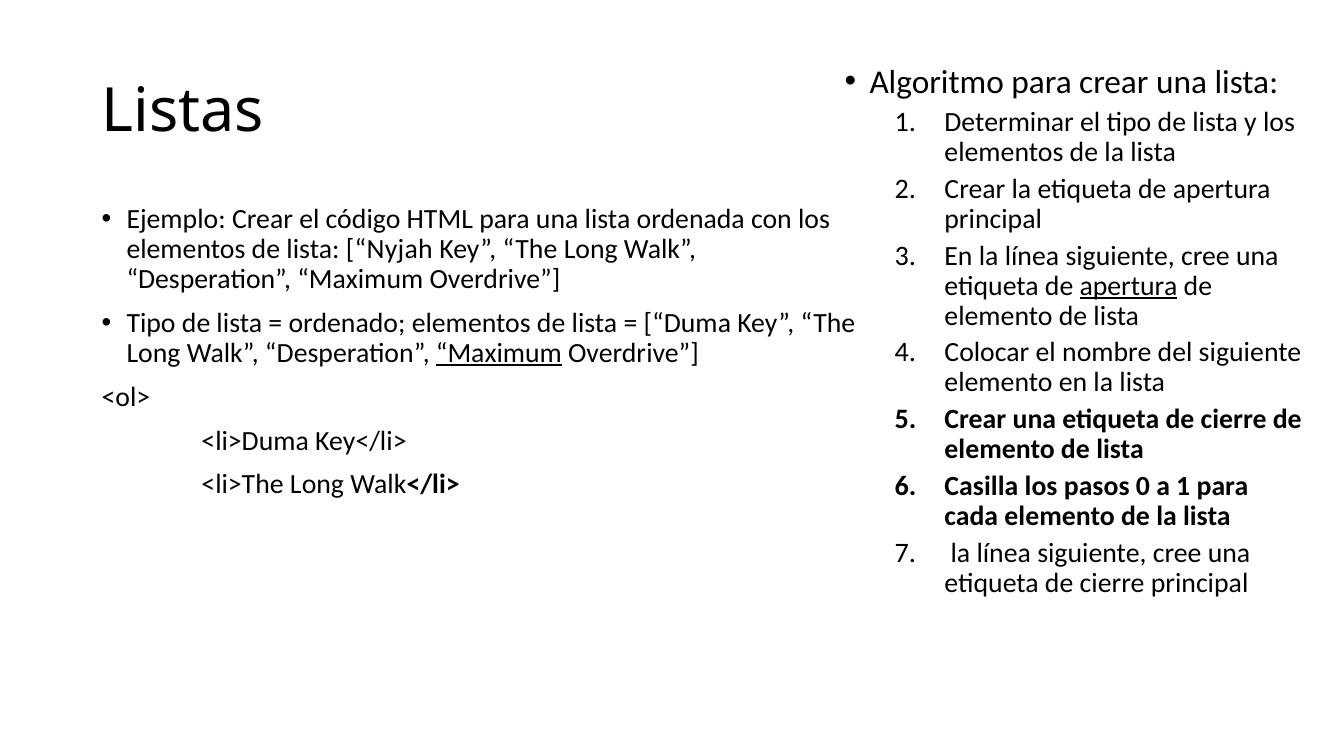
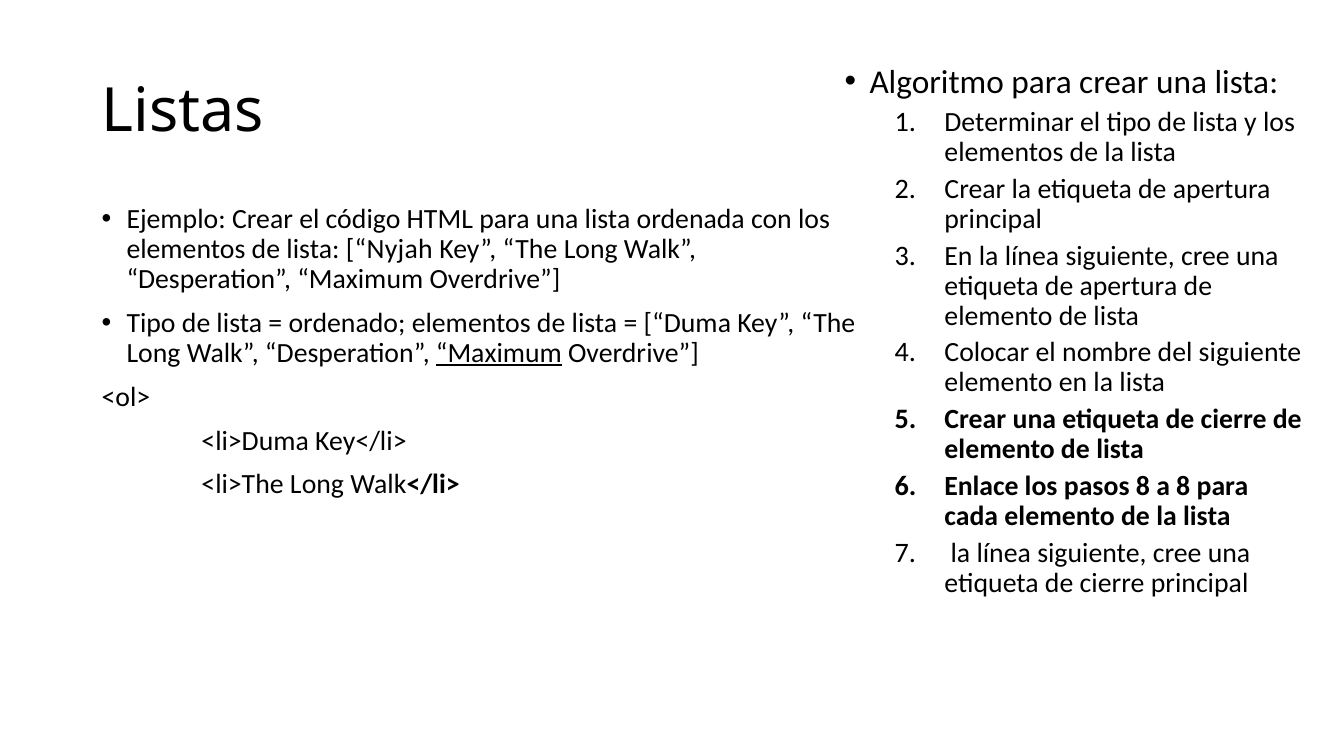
apertura at (1129, 286) underline: present -> none
Casilla: Casilla -> Enlace
pasos 0: 0 -> 8
a 1: 1 -> 8
